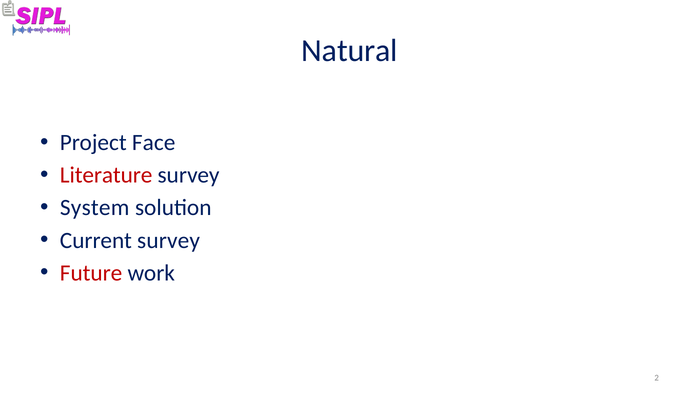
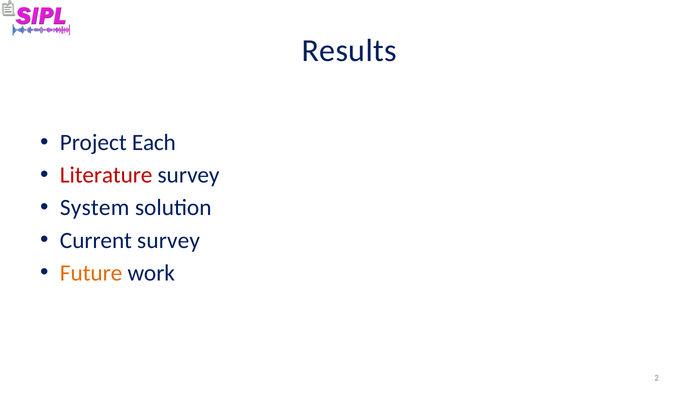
Natural: Natural -> Results
Face: Face -> Each
Future colour: red -> orange
